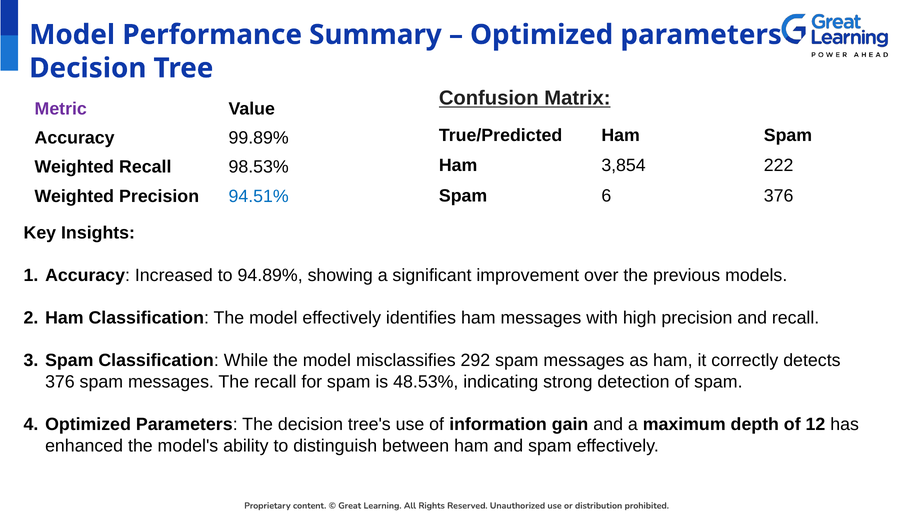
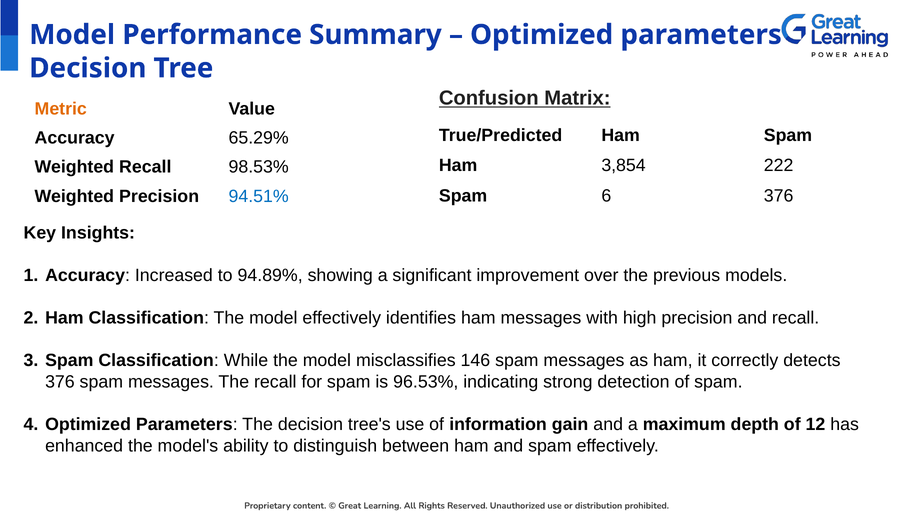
Metric colour: purple -> orange
99.89%: 99.89% -> 65.29%
292: 292 -> 146
48.53%: 48.53% -> 96.53%
